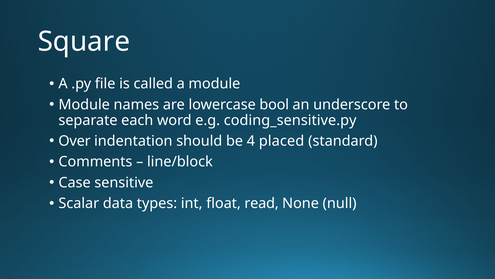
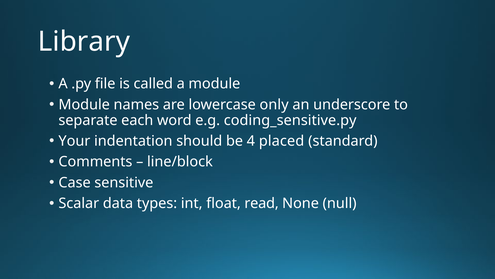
Square: Square -> Library
bool: bool -> only
Over: Over -> Your
